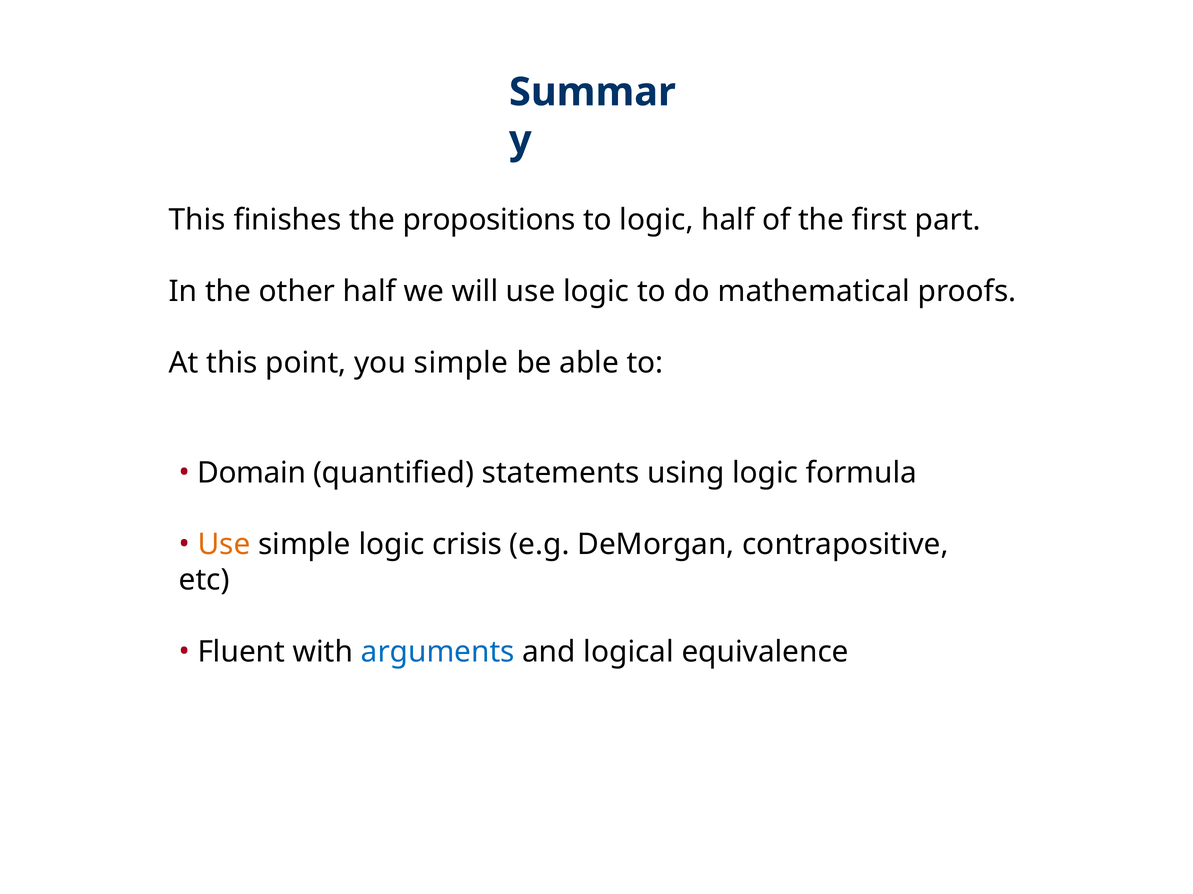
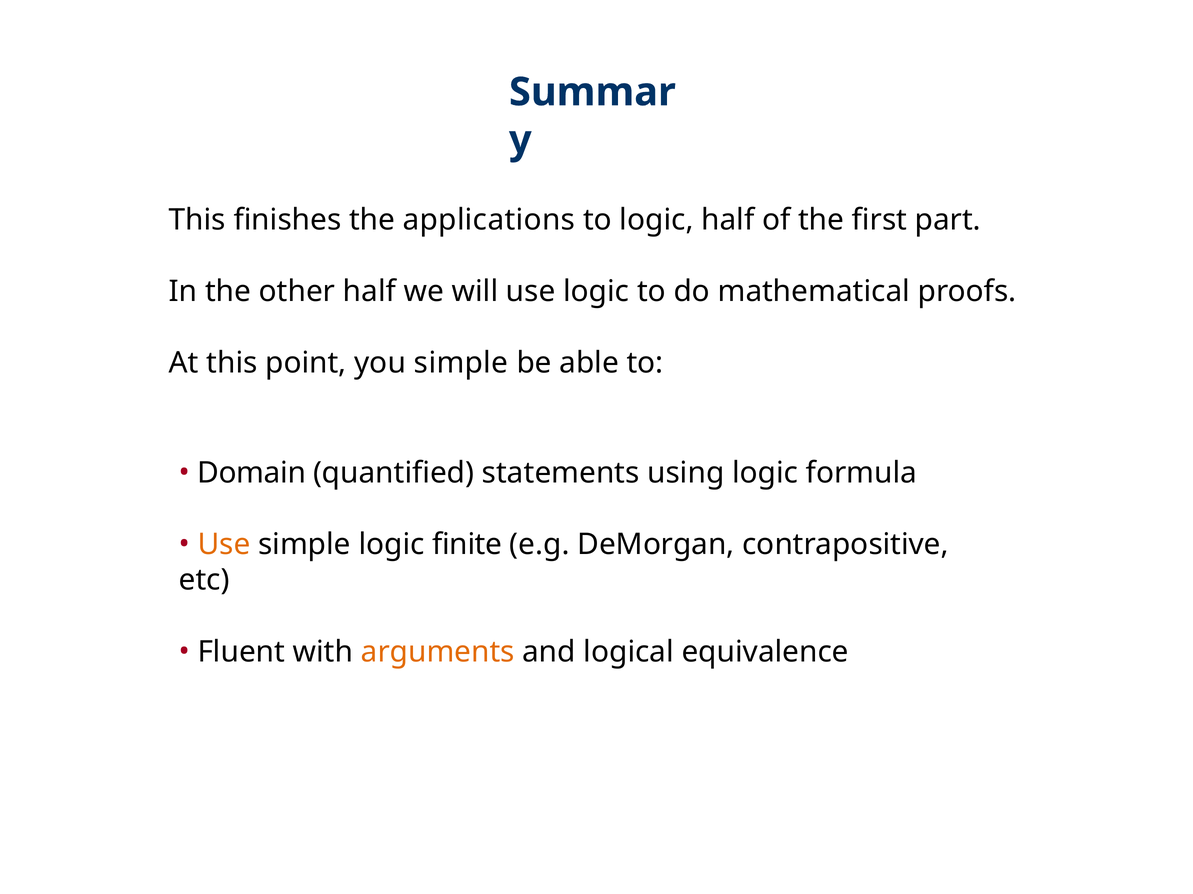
propositions: propositions -> applications
crisis: crisis -> finite
arguments colour: blue -> orange
